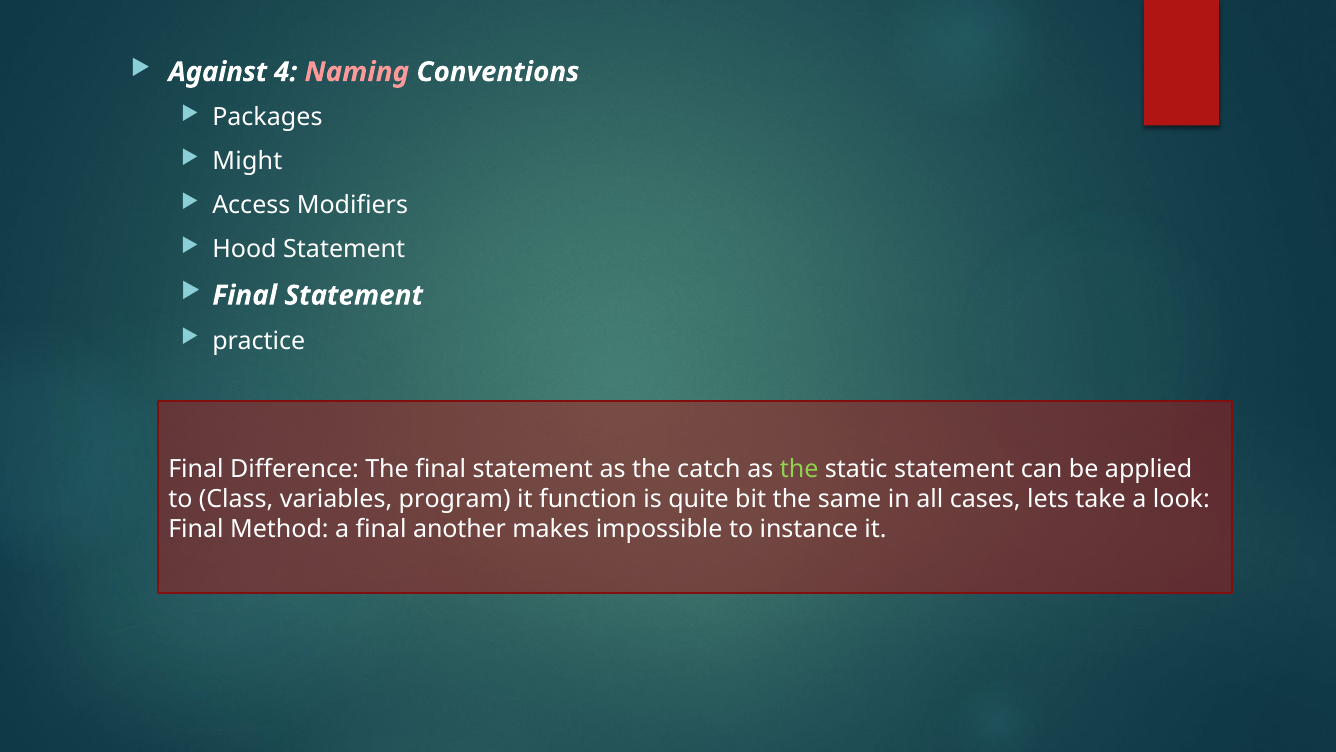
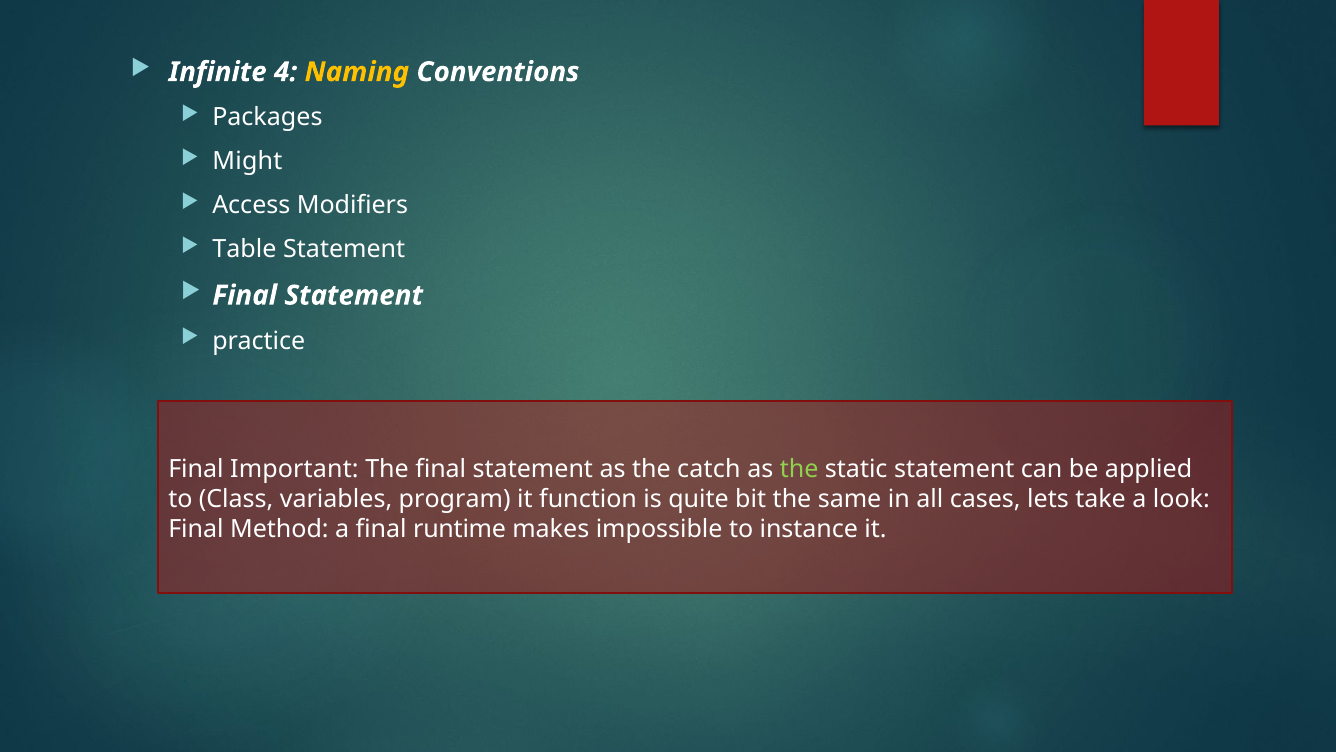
Against: Against -> Infinite
Naming colour: pink -> yellow
Hood: Hood -> Table
Difference: Difference -> Important
another: another -> runtime
